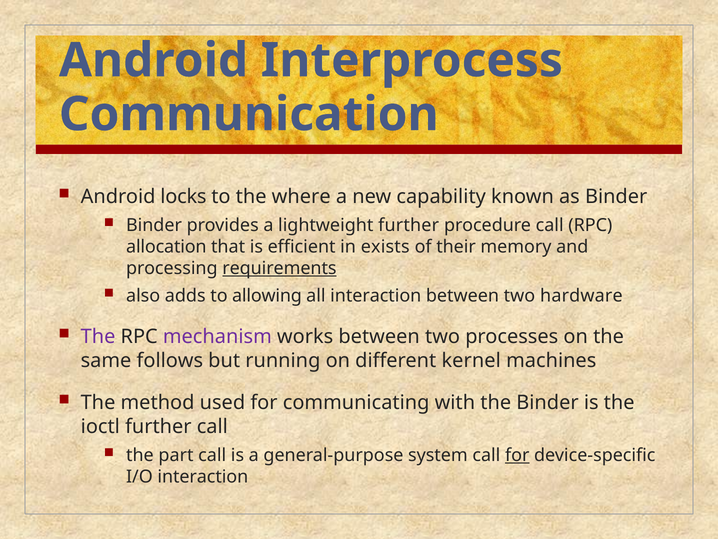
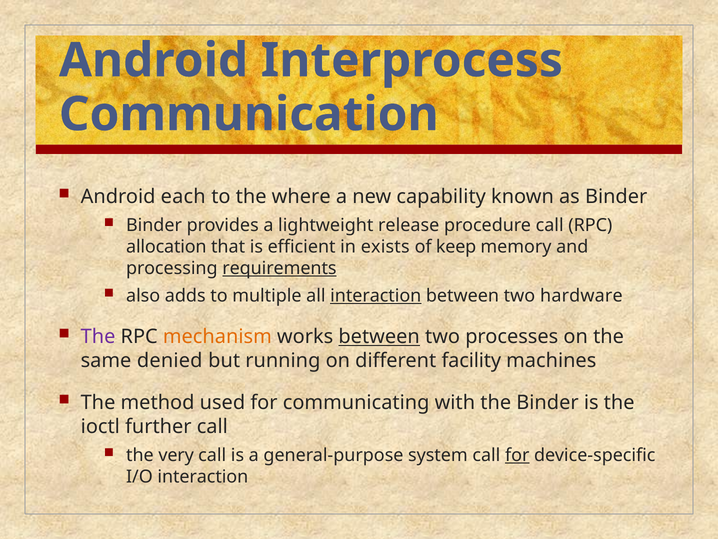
locks: locks -> each
lightweight further: further -> release
their: their -> keep
allowing: allowing -> multiple
interaction at (376, 296) underline: none -> present
mechanism colour: purple -> orange
between at (379, 336) underline: none -> present
follows: follows -> denied
kernel: kernel -> facility
part: part -> very
